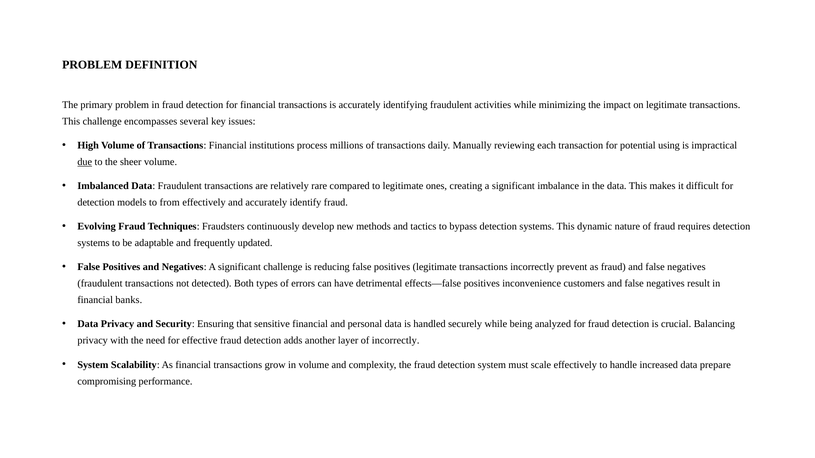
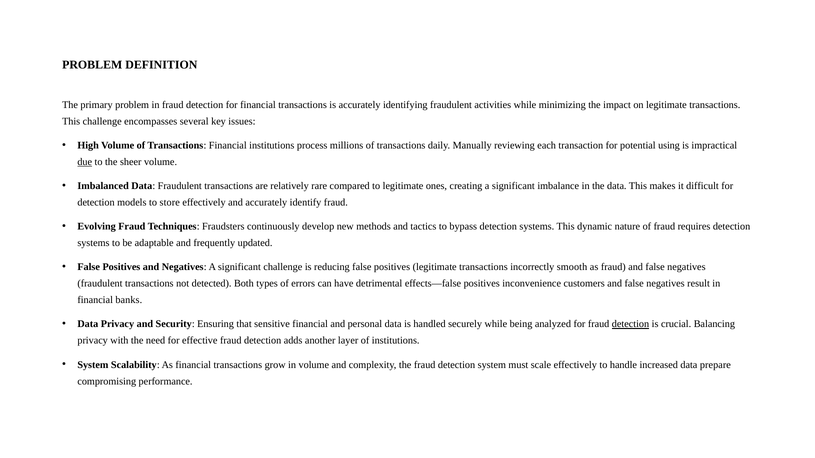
from: from -> store
prevent: prevent -> smooth
detection at (631, 324) underline: none -> present
of incorrectly: incorrectly -> institutions
